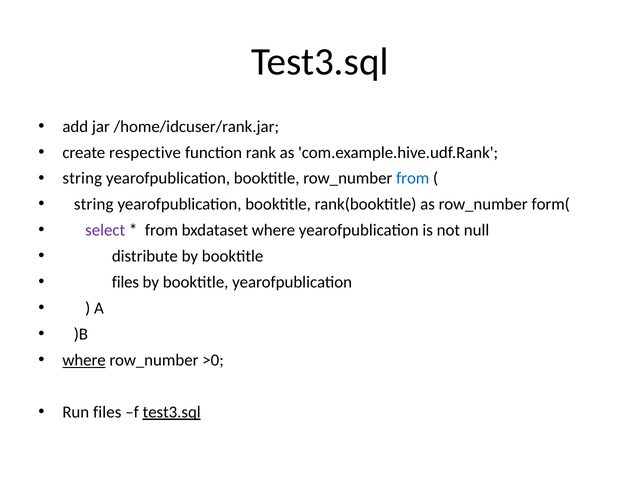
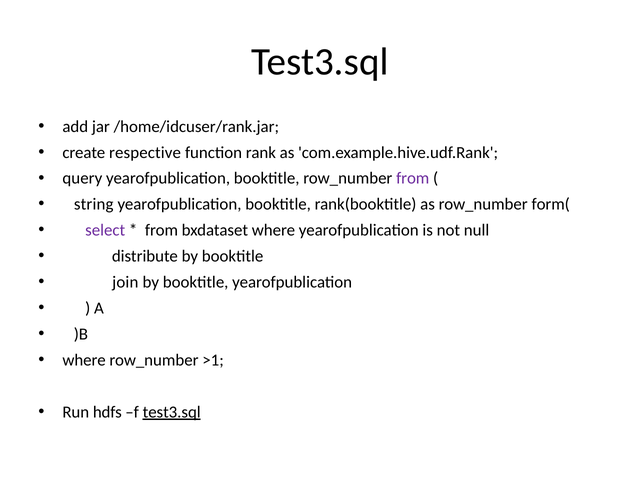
string at (82, 178): string -> query
from at (413, 178) colour: blue -> purple
files at (125, 282): files -> join
where at (84, 360) underline: present -> none
>0: >0 -> >1
Run files: files -> hdfs
